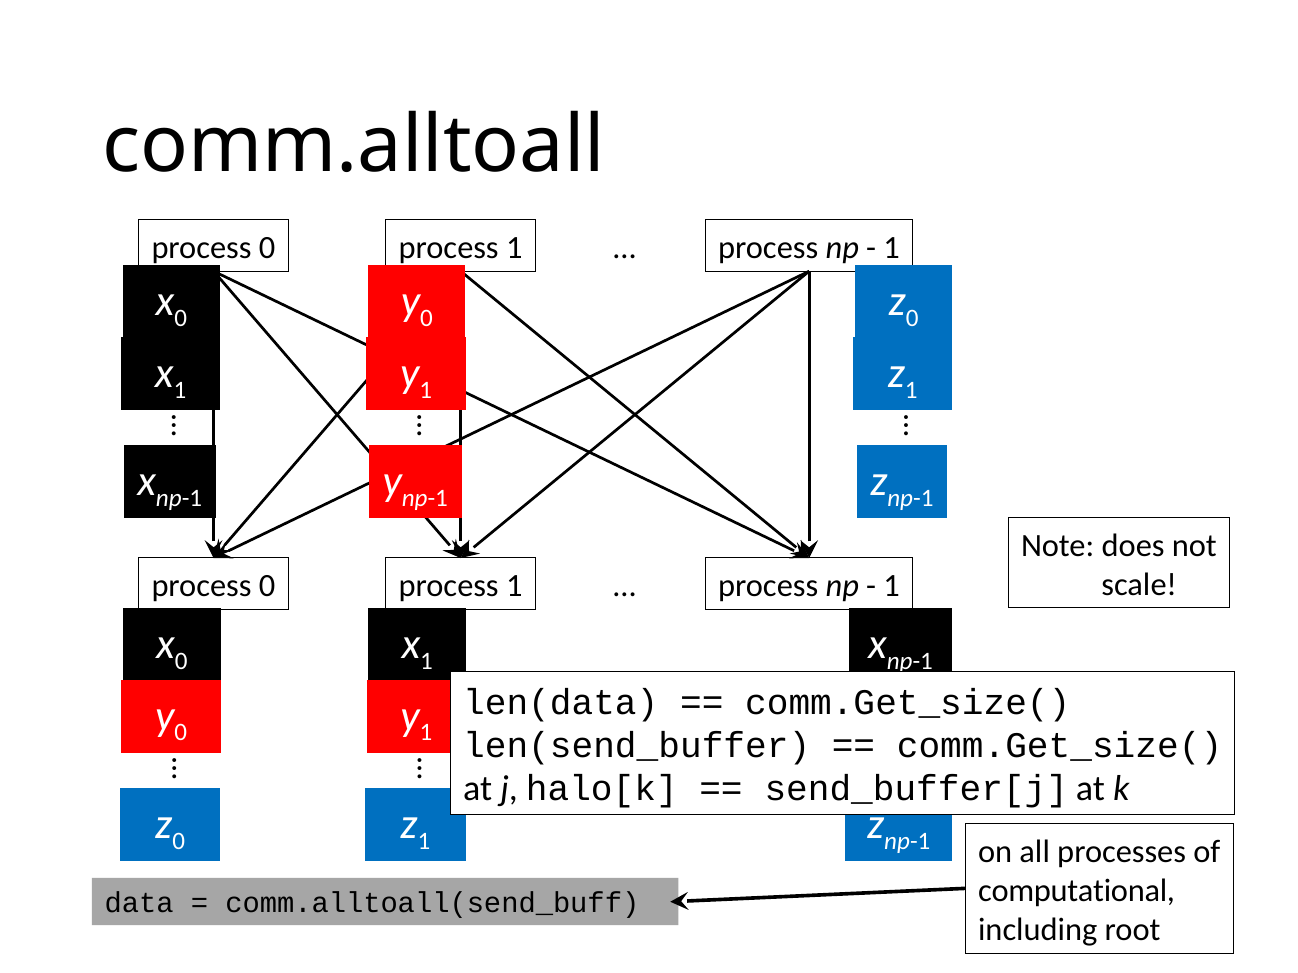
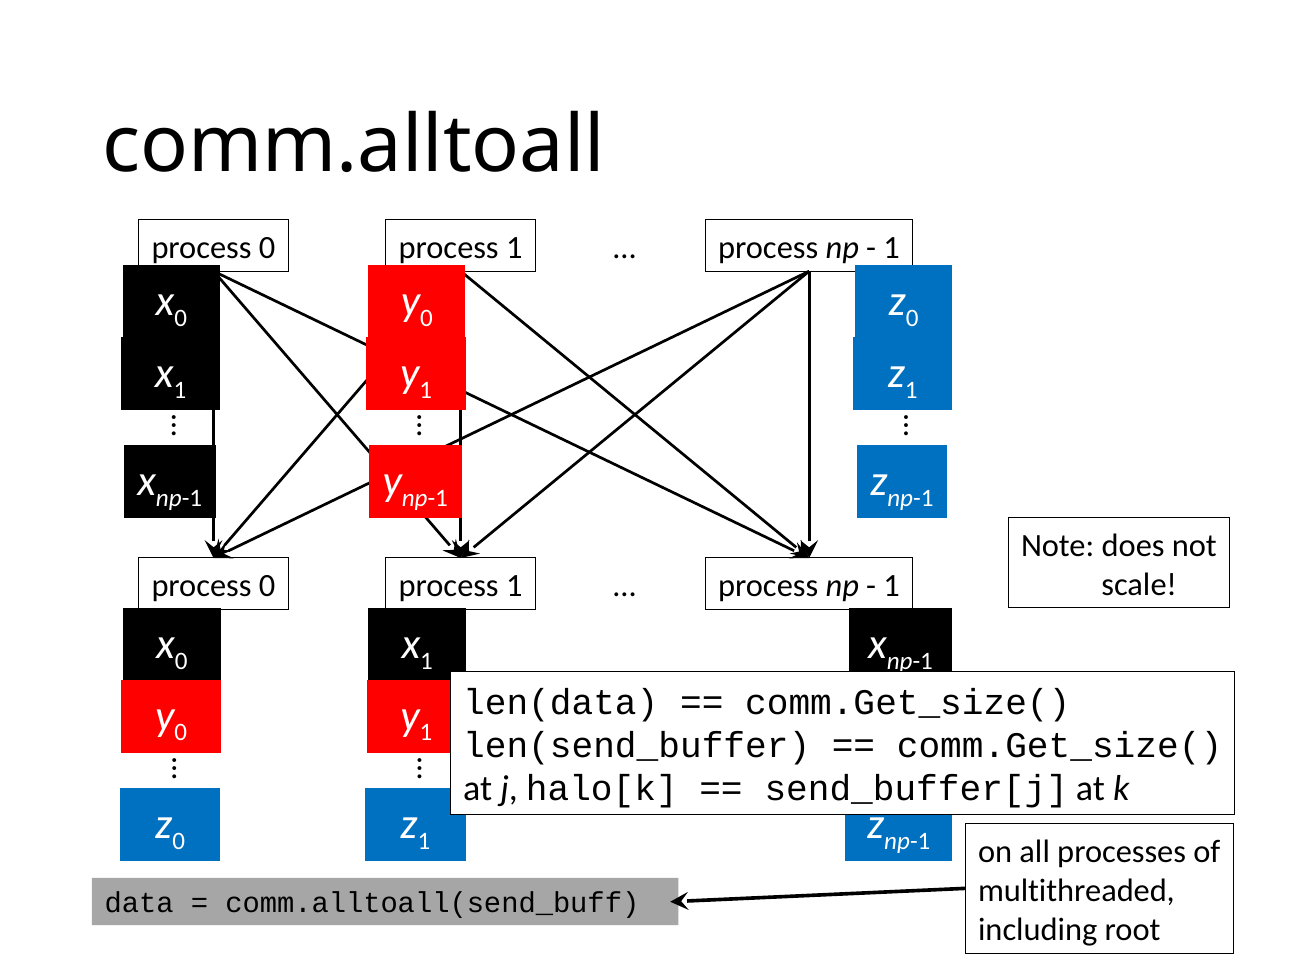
computational: computational -> multithreaded
